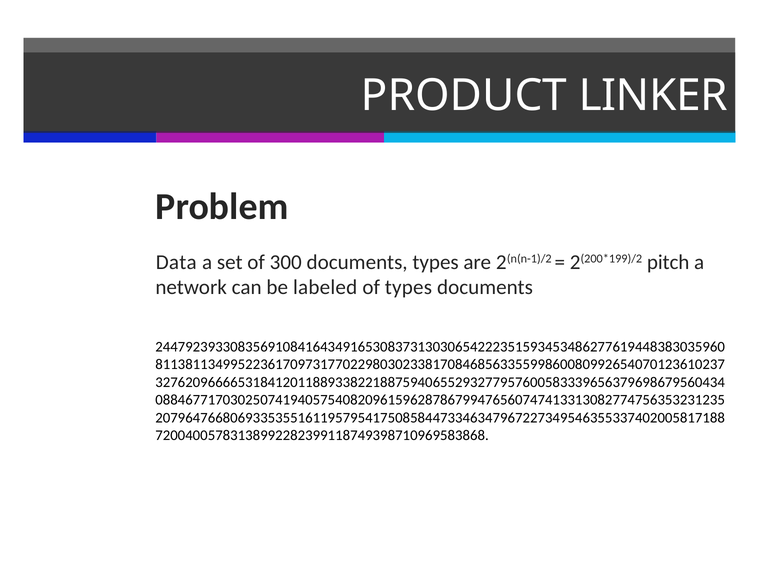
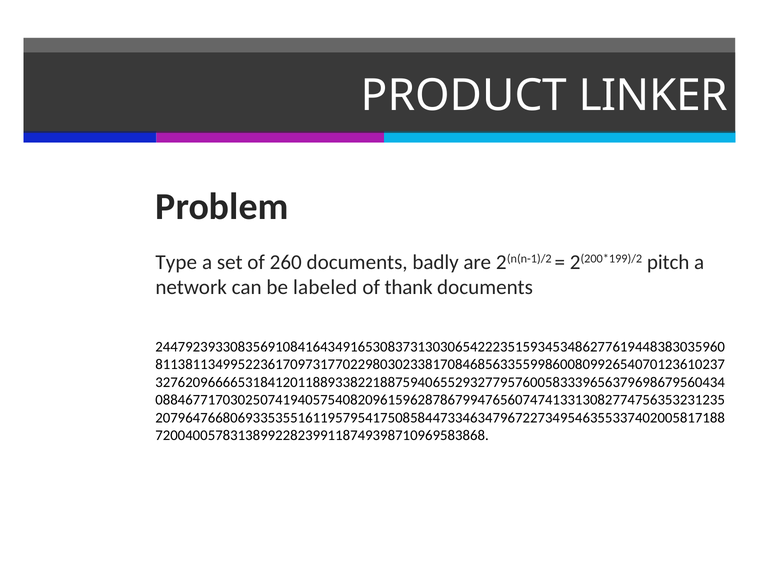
Data: Data -> Type
300: 300 -> 260
documents types: types -> badly
of types: types -> thank
